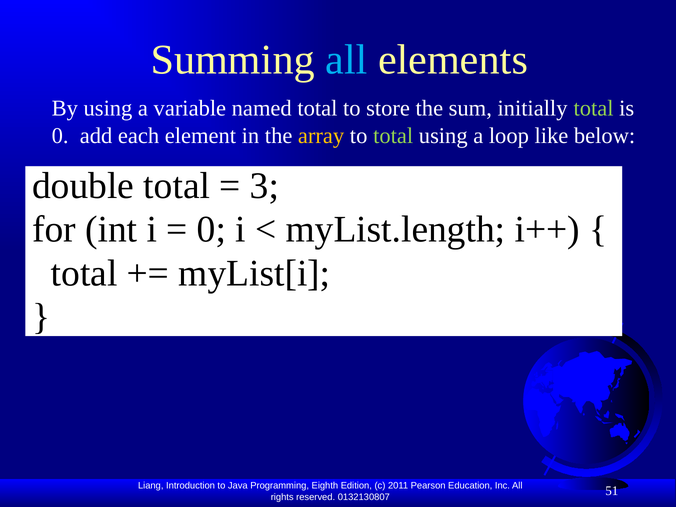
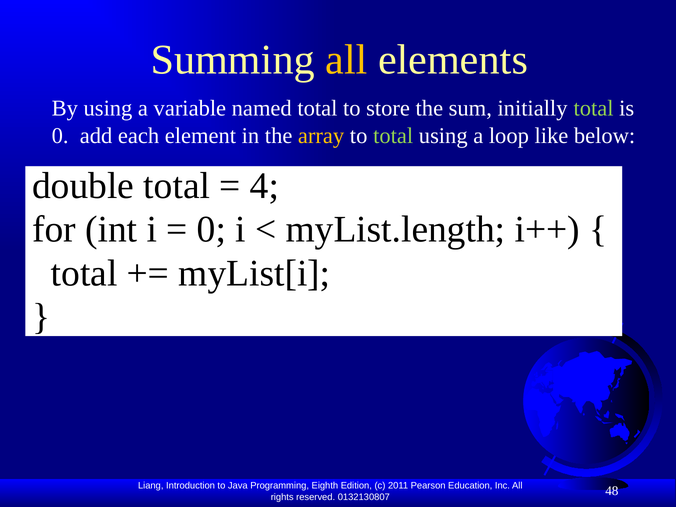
all at (346, 60) colour: light blue -> yellow
3: 3 -> 4
51: 51 -> 48
